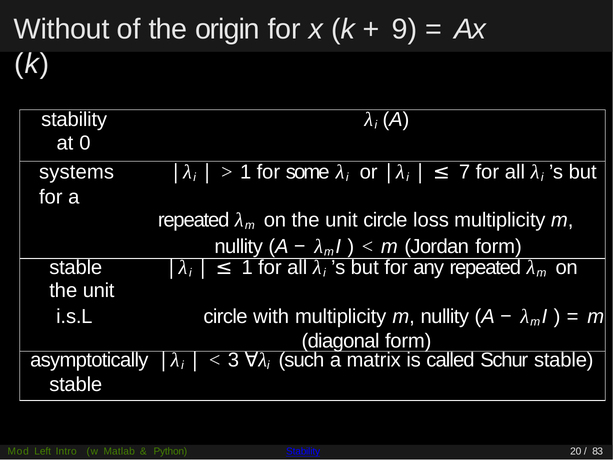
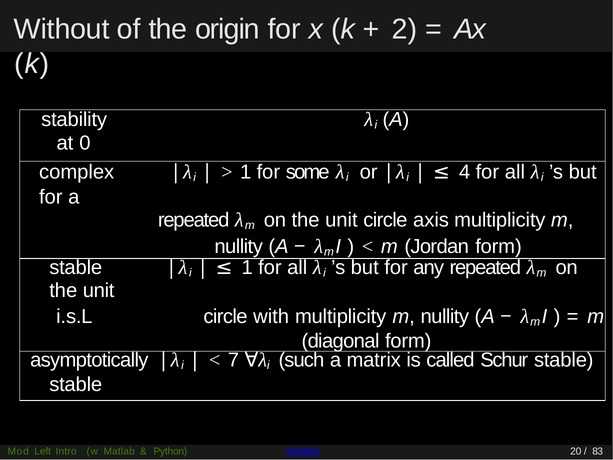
9: 9 -> 2
systems: systems -> complex
7: 7 -> 4
loss: loss -> axis
3: 3 -> 7
